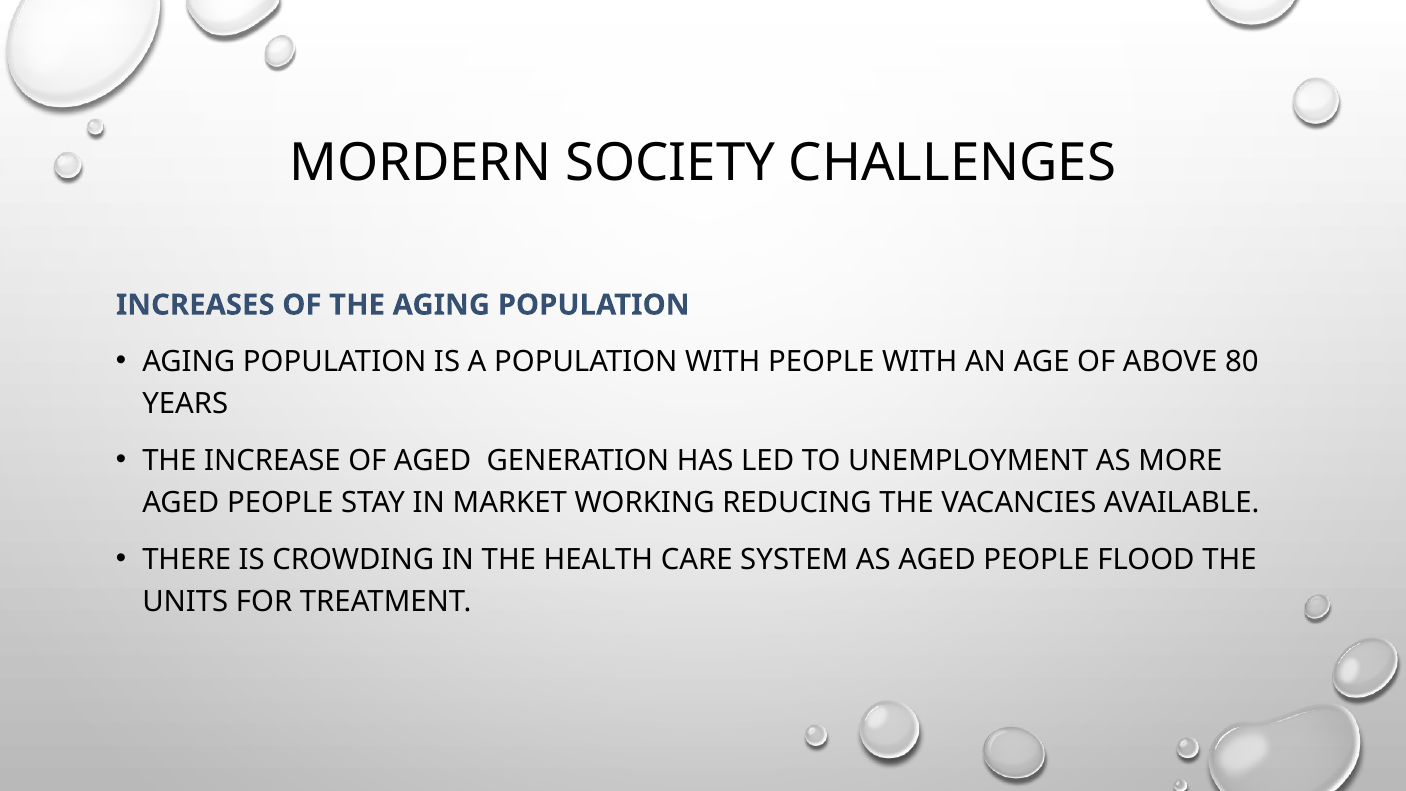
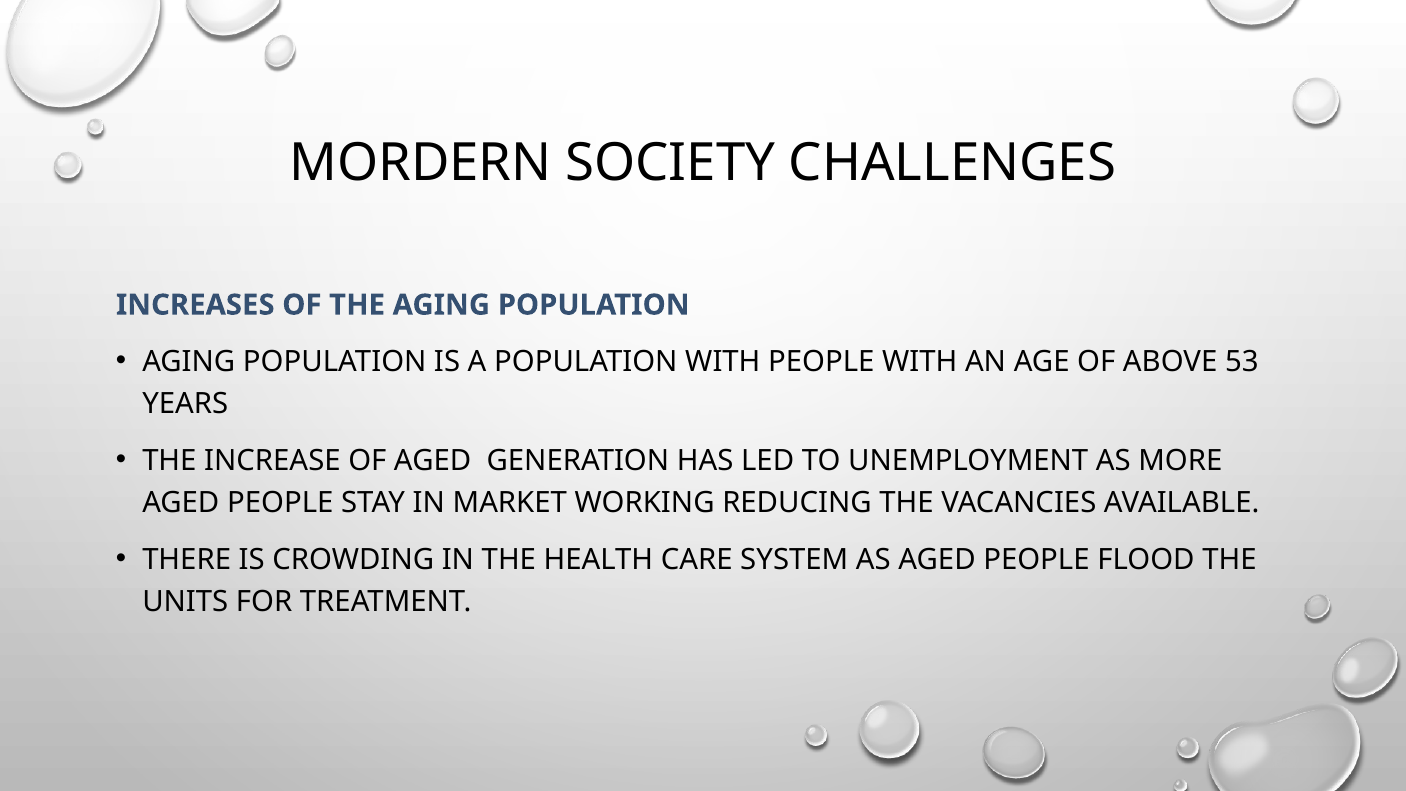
80: 80 -> 53
